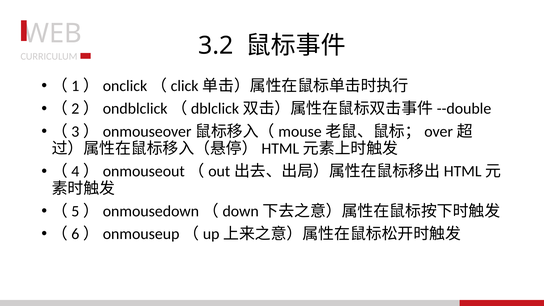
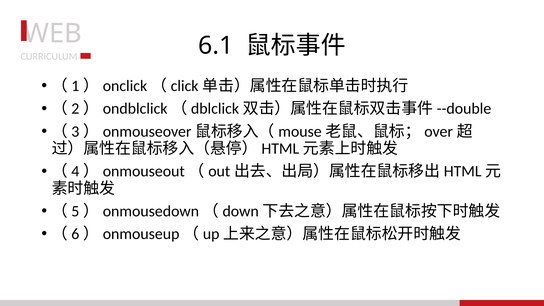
3.2: 3.2 -> 6.1
